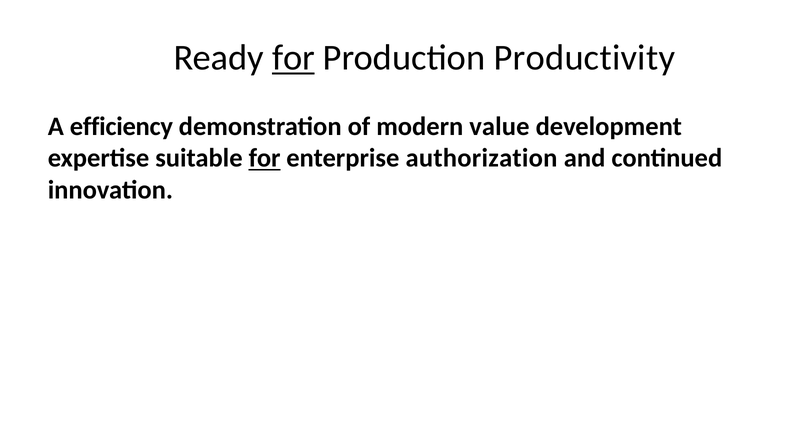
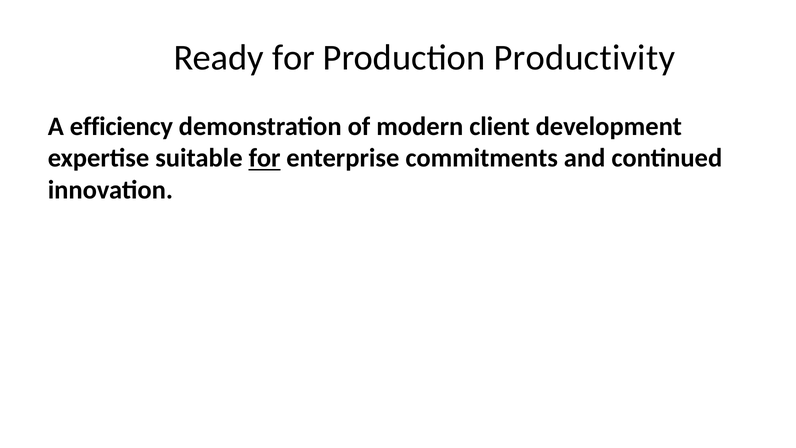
for at (294, 58) underline: present -> none
value: value -> client
authorization: authorization -> commitments
